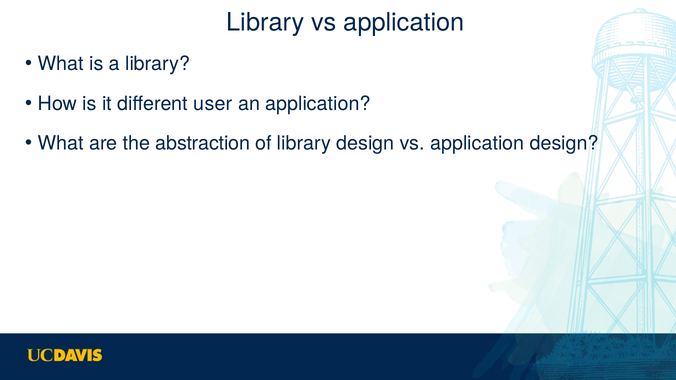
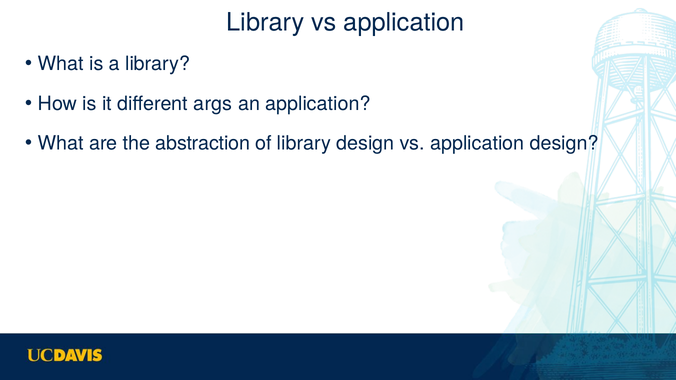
user: user -> args
